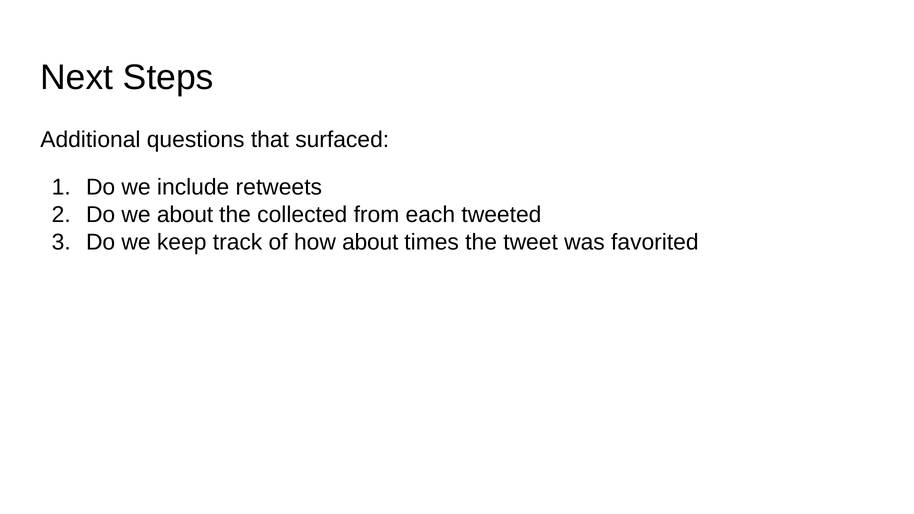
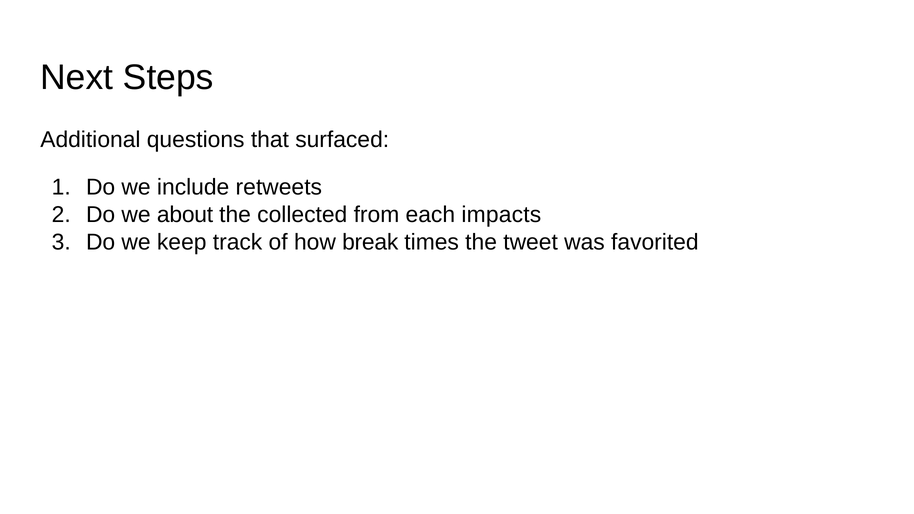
tweeted: tweeted -> impacts
how about: about -> break
